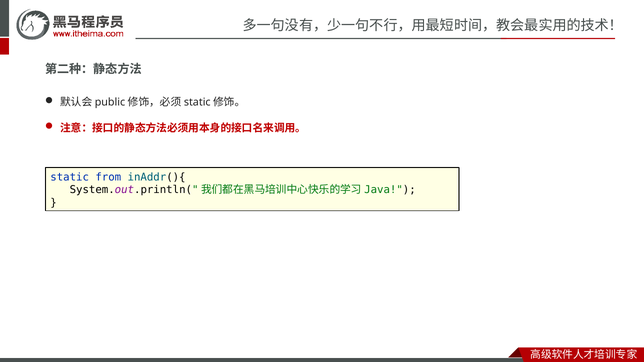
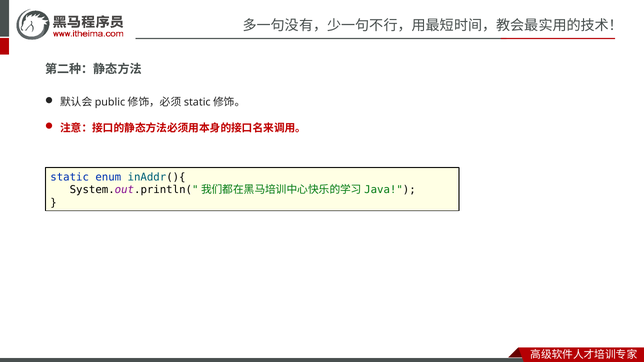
from: from -> enum
